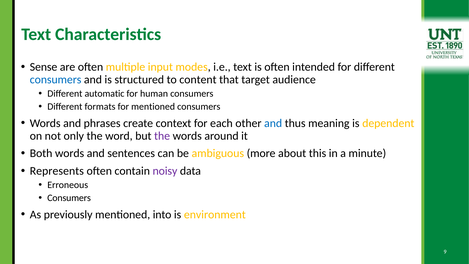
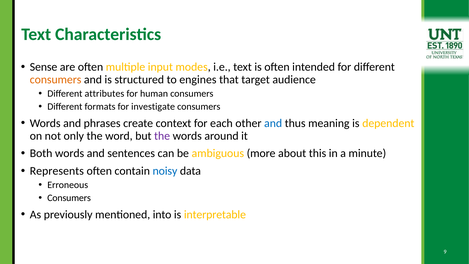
consumers at (56, 80) colour: blue -> orange
content: content -> engines
automatic: automatic -> attributes
for mentioned: mentioned -> investigate
noisy colour: purple -> blue
environment: environment -> interpretable
